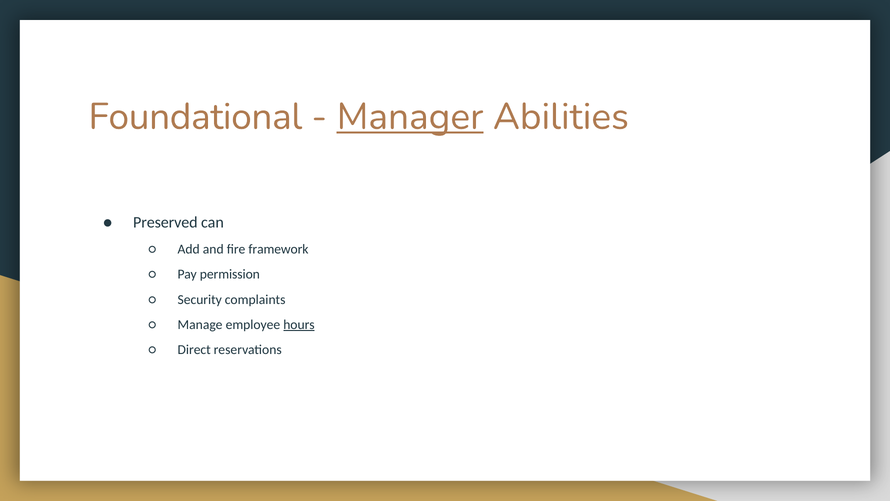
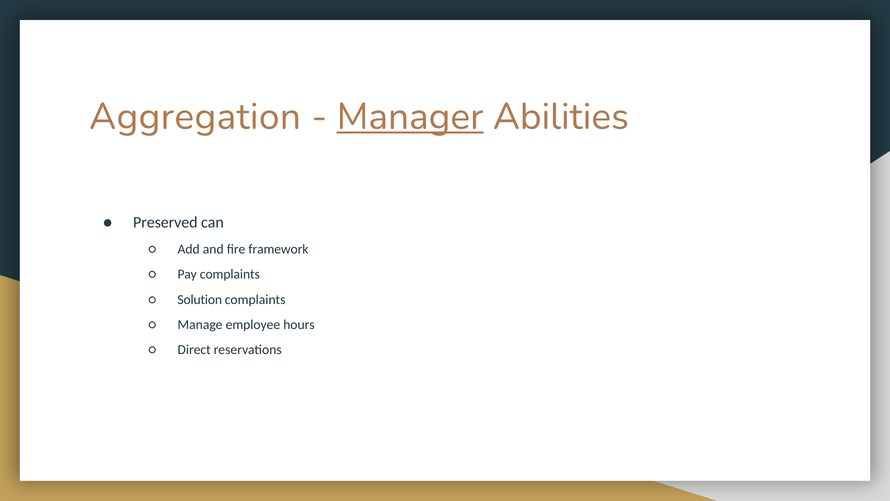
Foundational: Foundational -> Aggregation
Pay permission: permission -> complaints
Security: Security -> Solution
hours underline: present -> none
